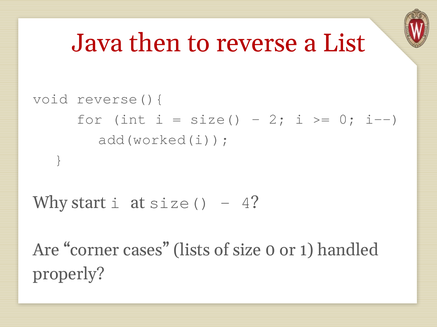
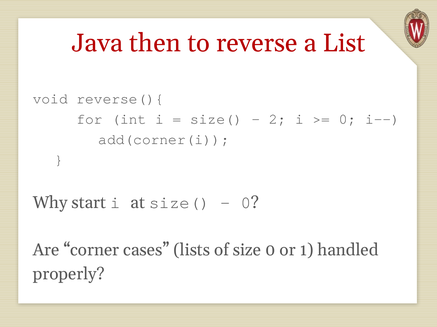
add(worked(i: add(worked(i -> add(corner(i
4 at (246, 203): 4 -> 0
